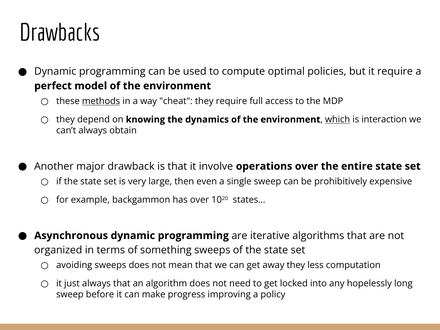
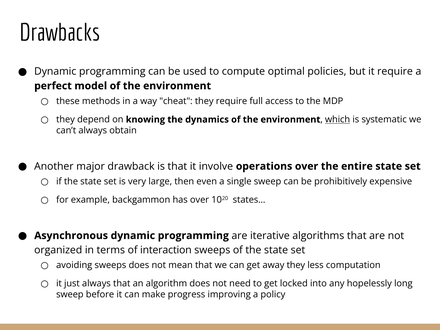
methods underline: present -> none
interaction: interaction -> systematic
something: something -> interaction
